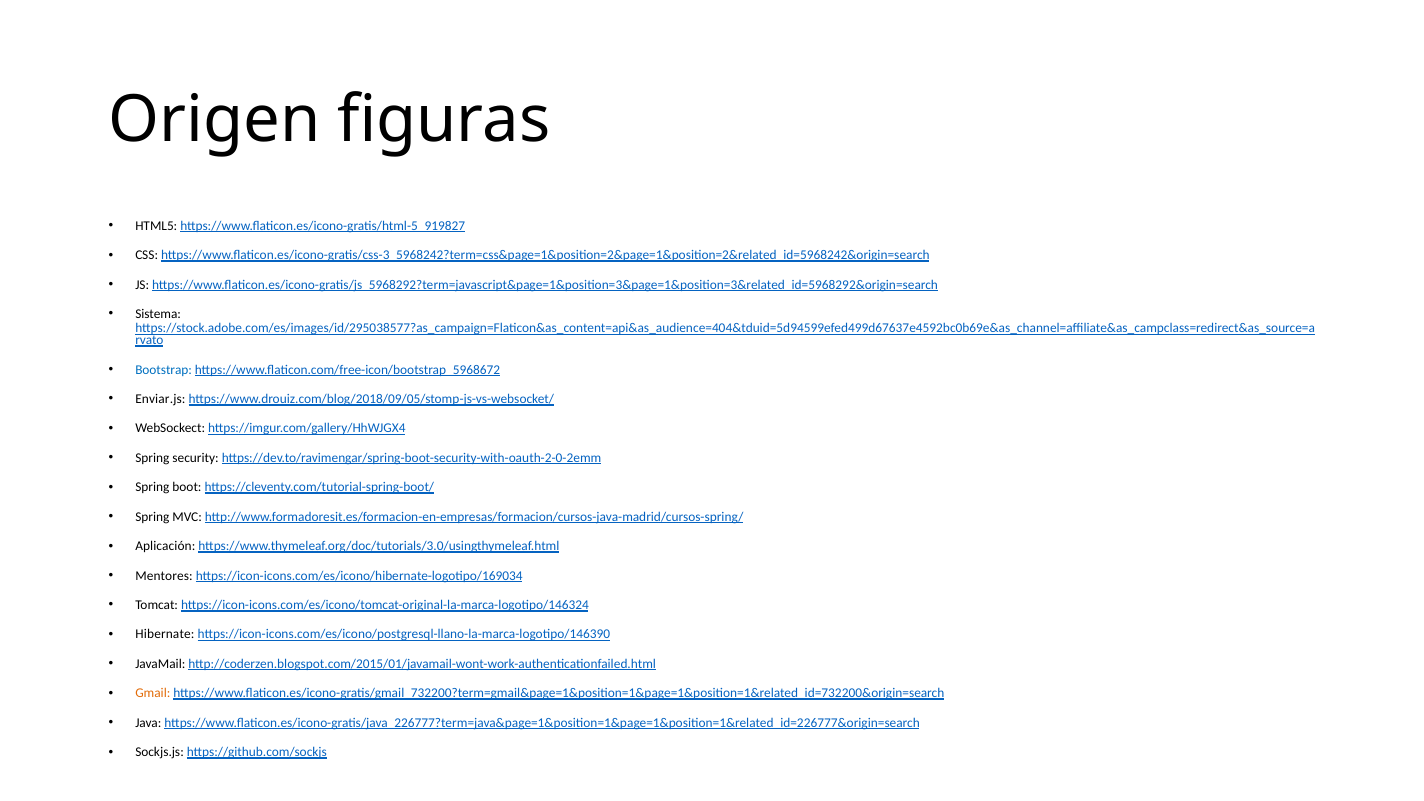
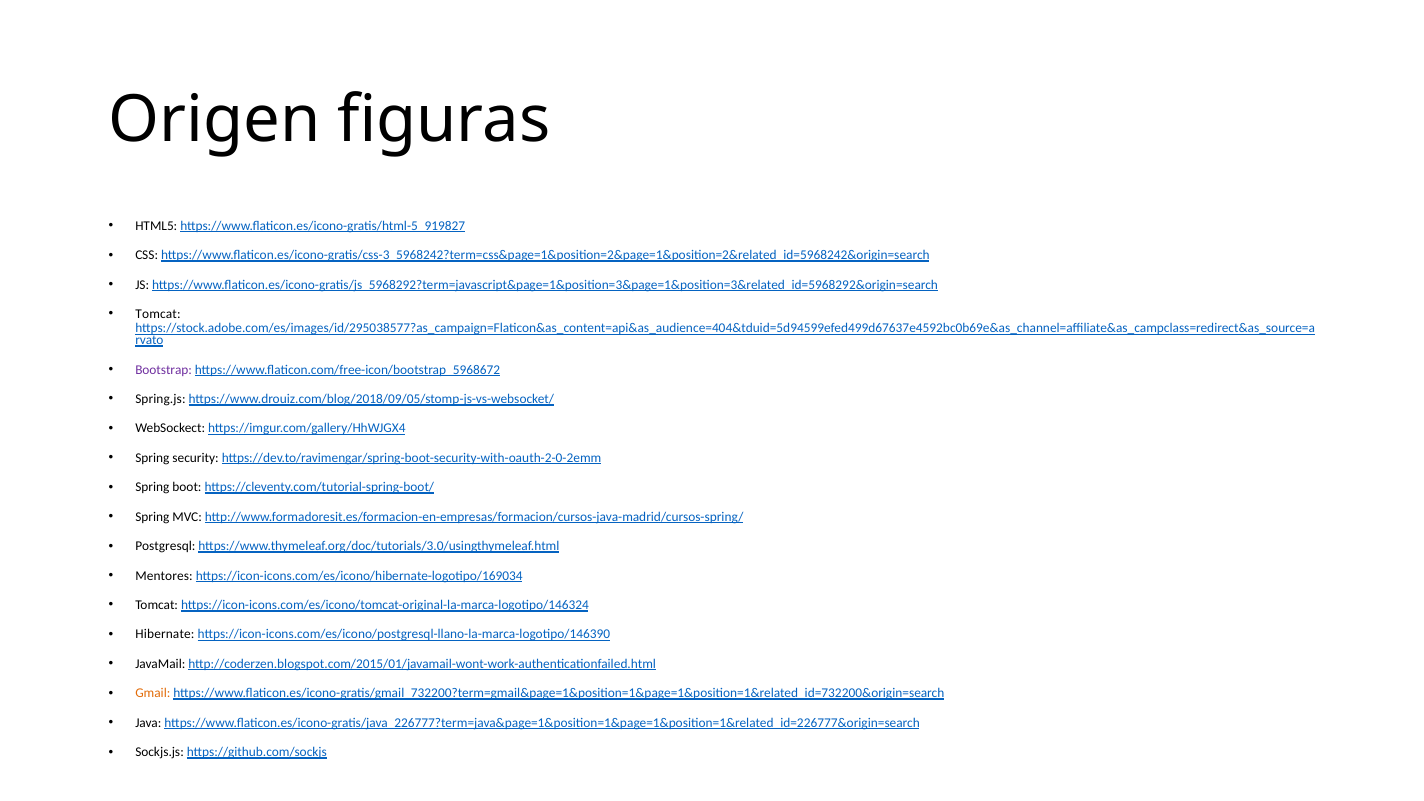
Sistema at (158, 314): Sistema -> Tomcat
Bootstrap colour: blue -> purple
Enviar.js: Enviar.js -> Spring.js
Aplicación: Aplicación -> Postgresql
